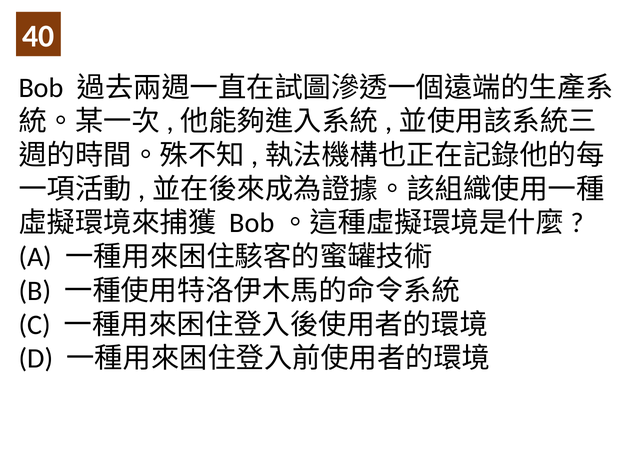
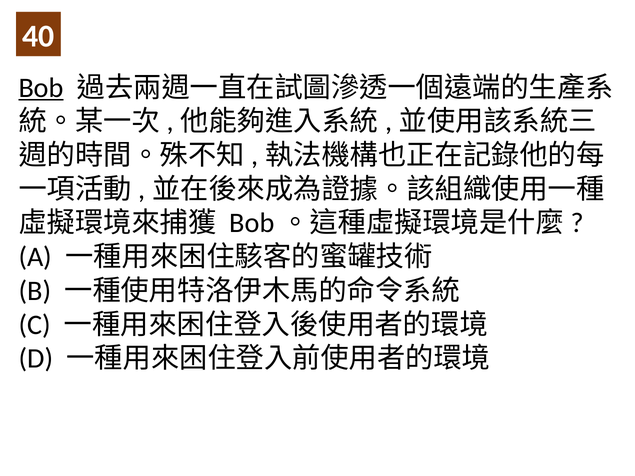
Bob underline: none -> present
